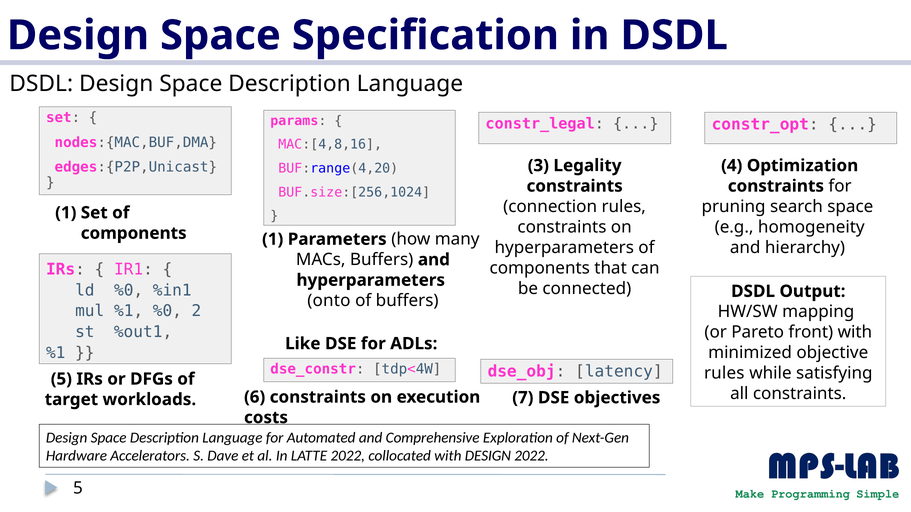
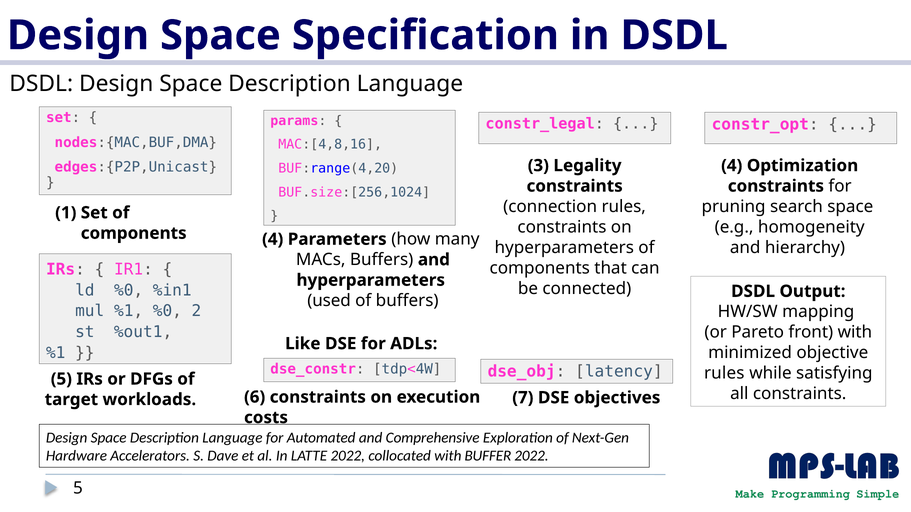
components 1: 1 -> 4
onto: onto -> used
with DESIGN: DESIGN -> BUFFER
